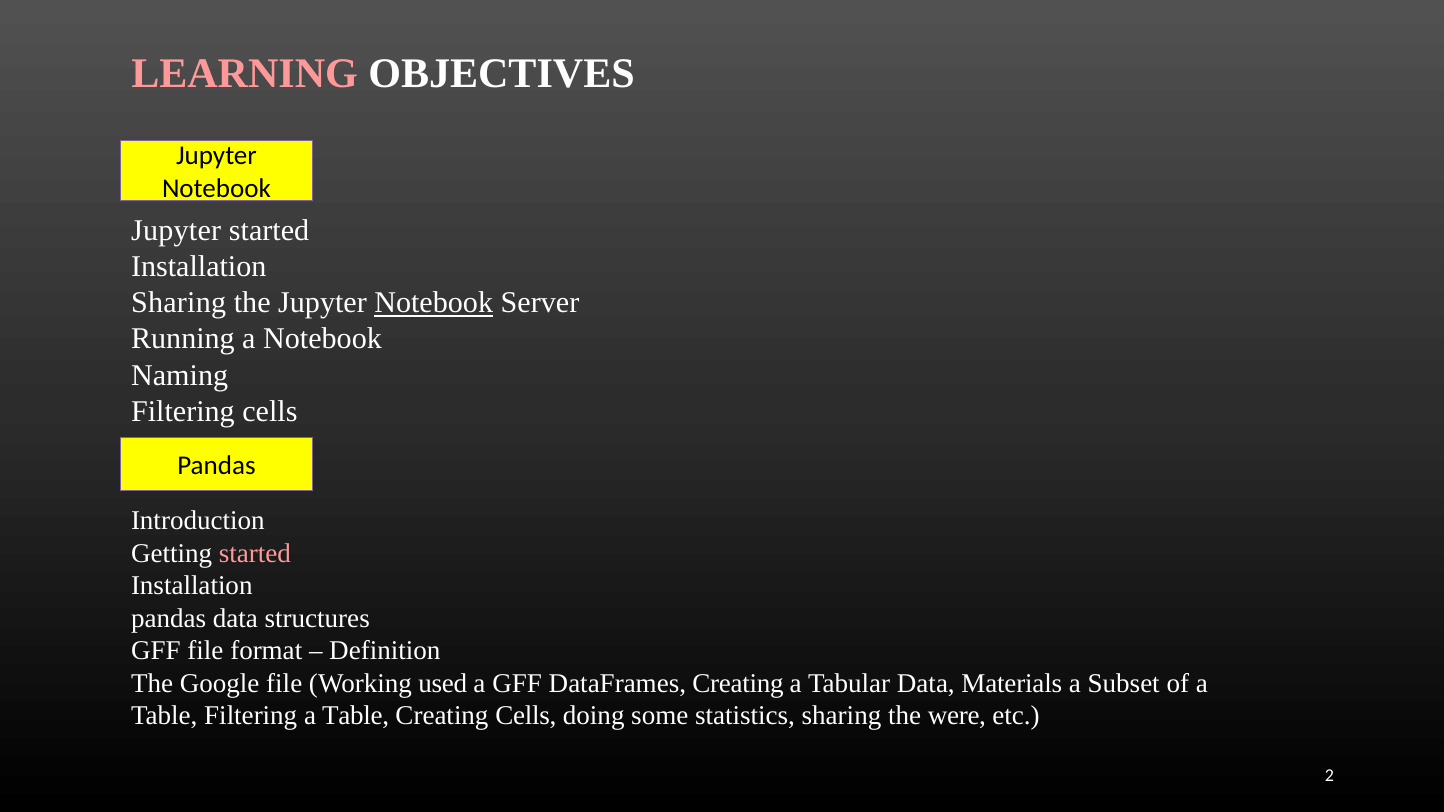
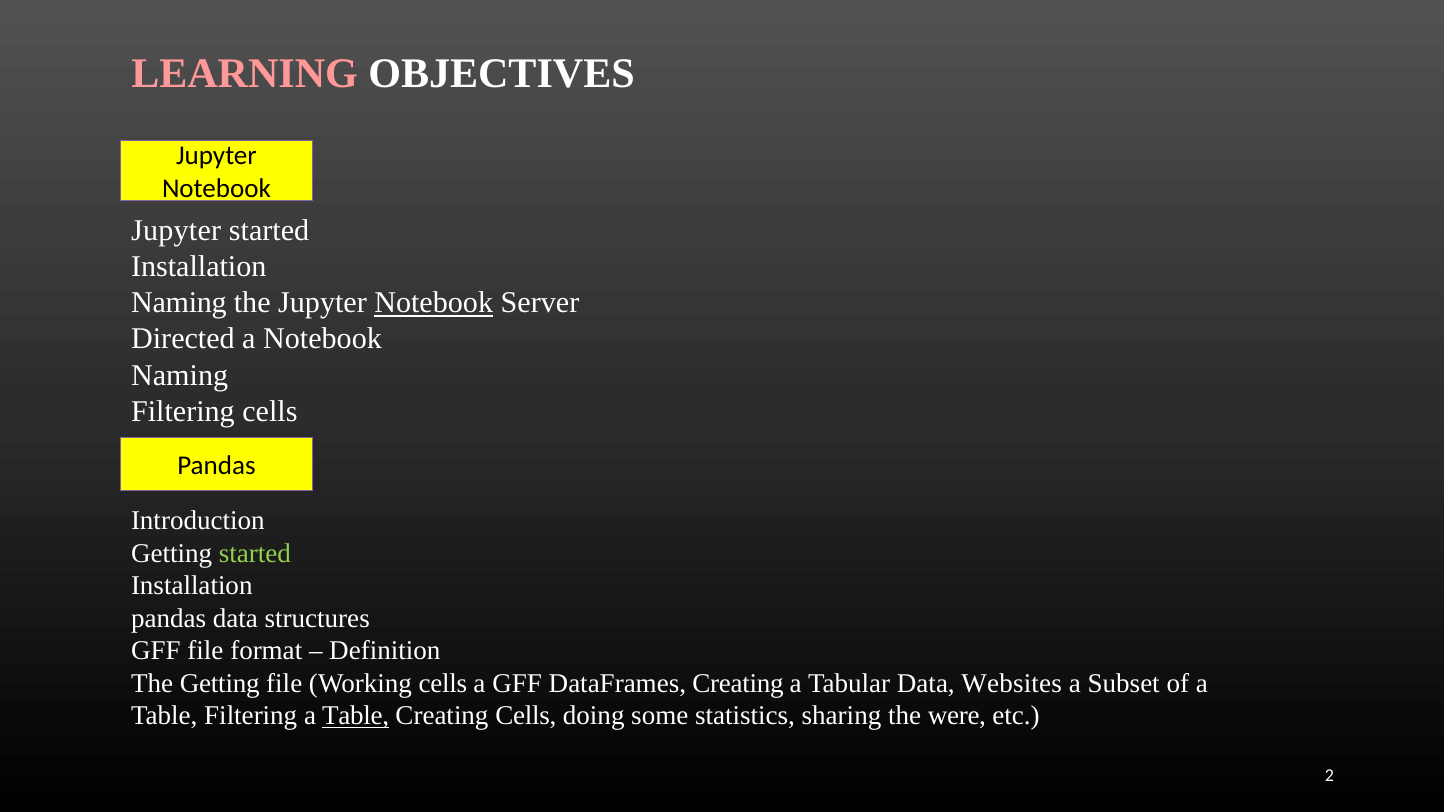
Sharing at (179, 303): Sharing -> Naming
Running: Running -> Directed
started at (255, 554) colour: pink -> light green
The Google: Google -> Getting
Working used: used -> cells
Materials: Materials -> Websites
Table at (356, 716) underline: none -> present
